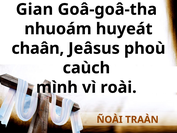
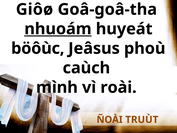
Gian: Gian -> Giôø
nhuoám underline: none -> present
chaân: chaân -> böôùc
TRAÀN: TRAÀN -> TRUÙT
